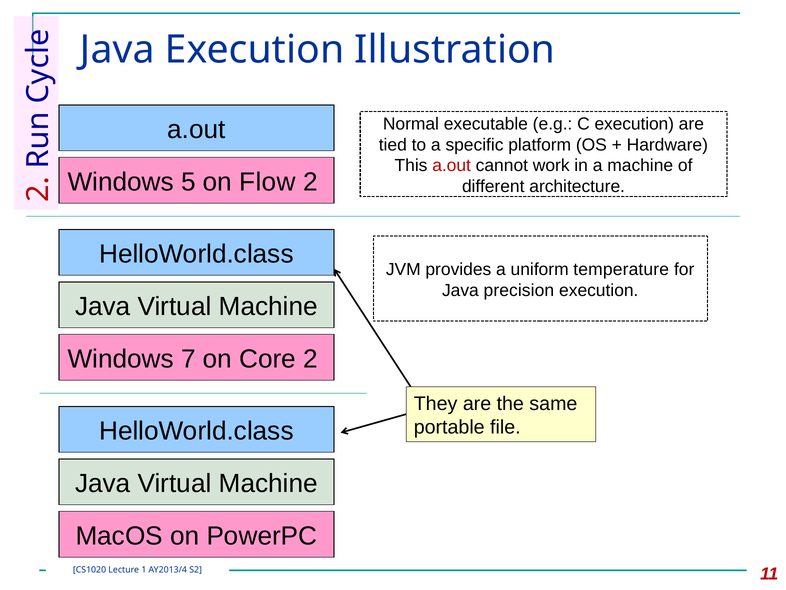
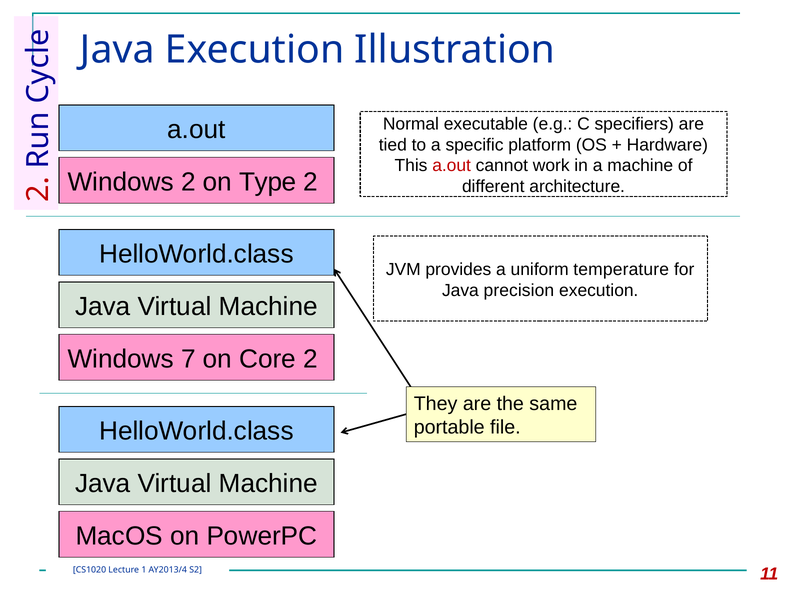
C execution: execution -> specifiers
Windows 5: 5 -> 2
Flow: Flow -> Type
